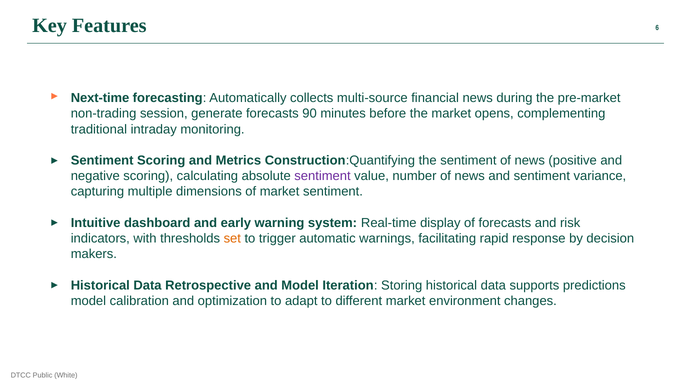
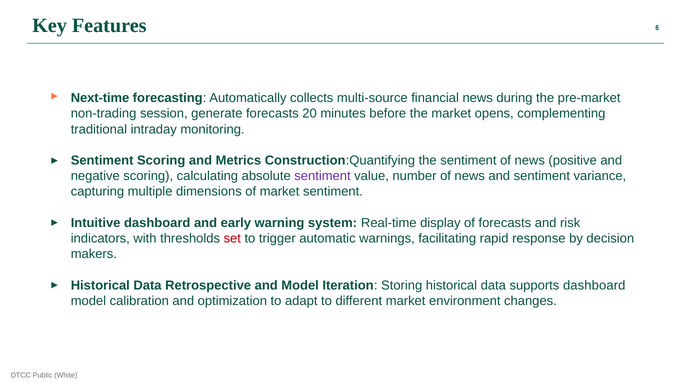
90: 90 -> 20
set colour: orange -> red
supports predictions: predictions -> dashboard
